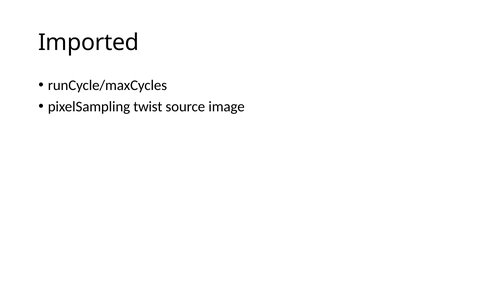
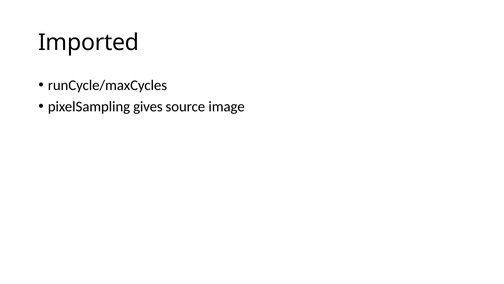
twist: twist -> gives
